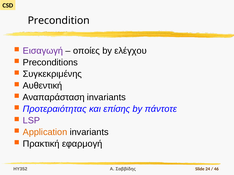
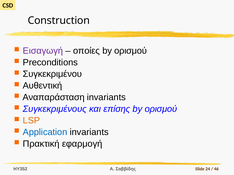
Precondition: Precondition -> Construction
ελέγχου at (131, 51): ελέγχου -> ορισμού
Συγκεκριμένης: Συγκεκριμένης -> Συγκεκριμένου
Προτεραιότητας: Προτεραιότητας -> Συγκεκριμένους
πάντοτε at (161, 109): πάντοτε -> ορισμού
LSP colour: purple -> orange
Application colour: orange -> blue
